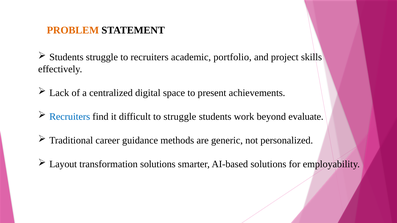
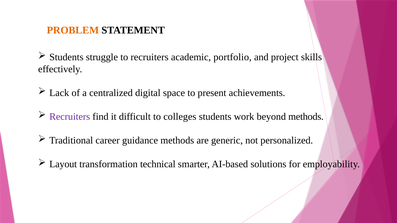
Recruiters at (70, 117) colour: blue -> purple
to struggle: struggle -> colleges
beyond evaluate: evaluate -> methods
transformation solutions: solutions -> technical
